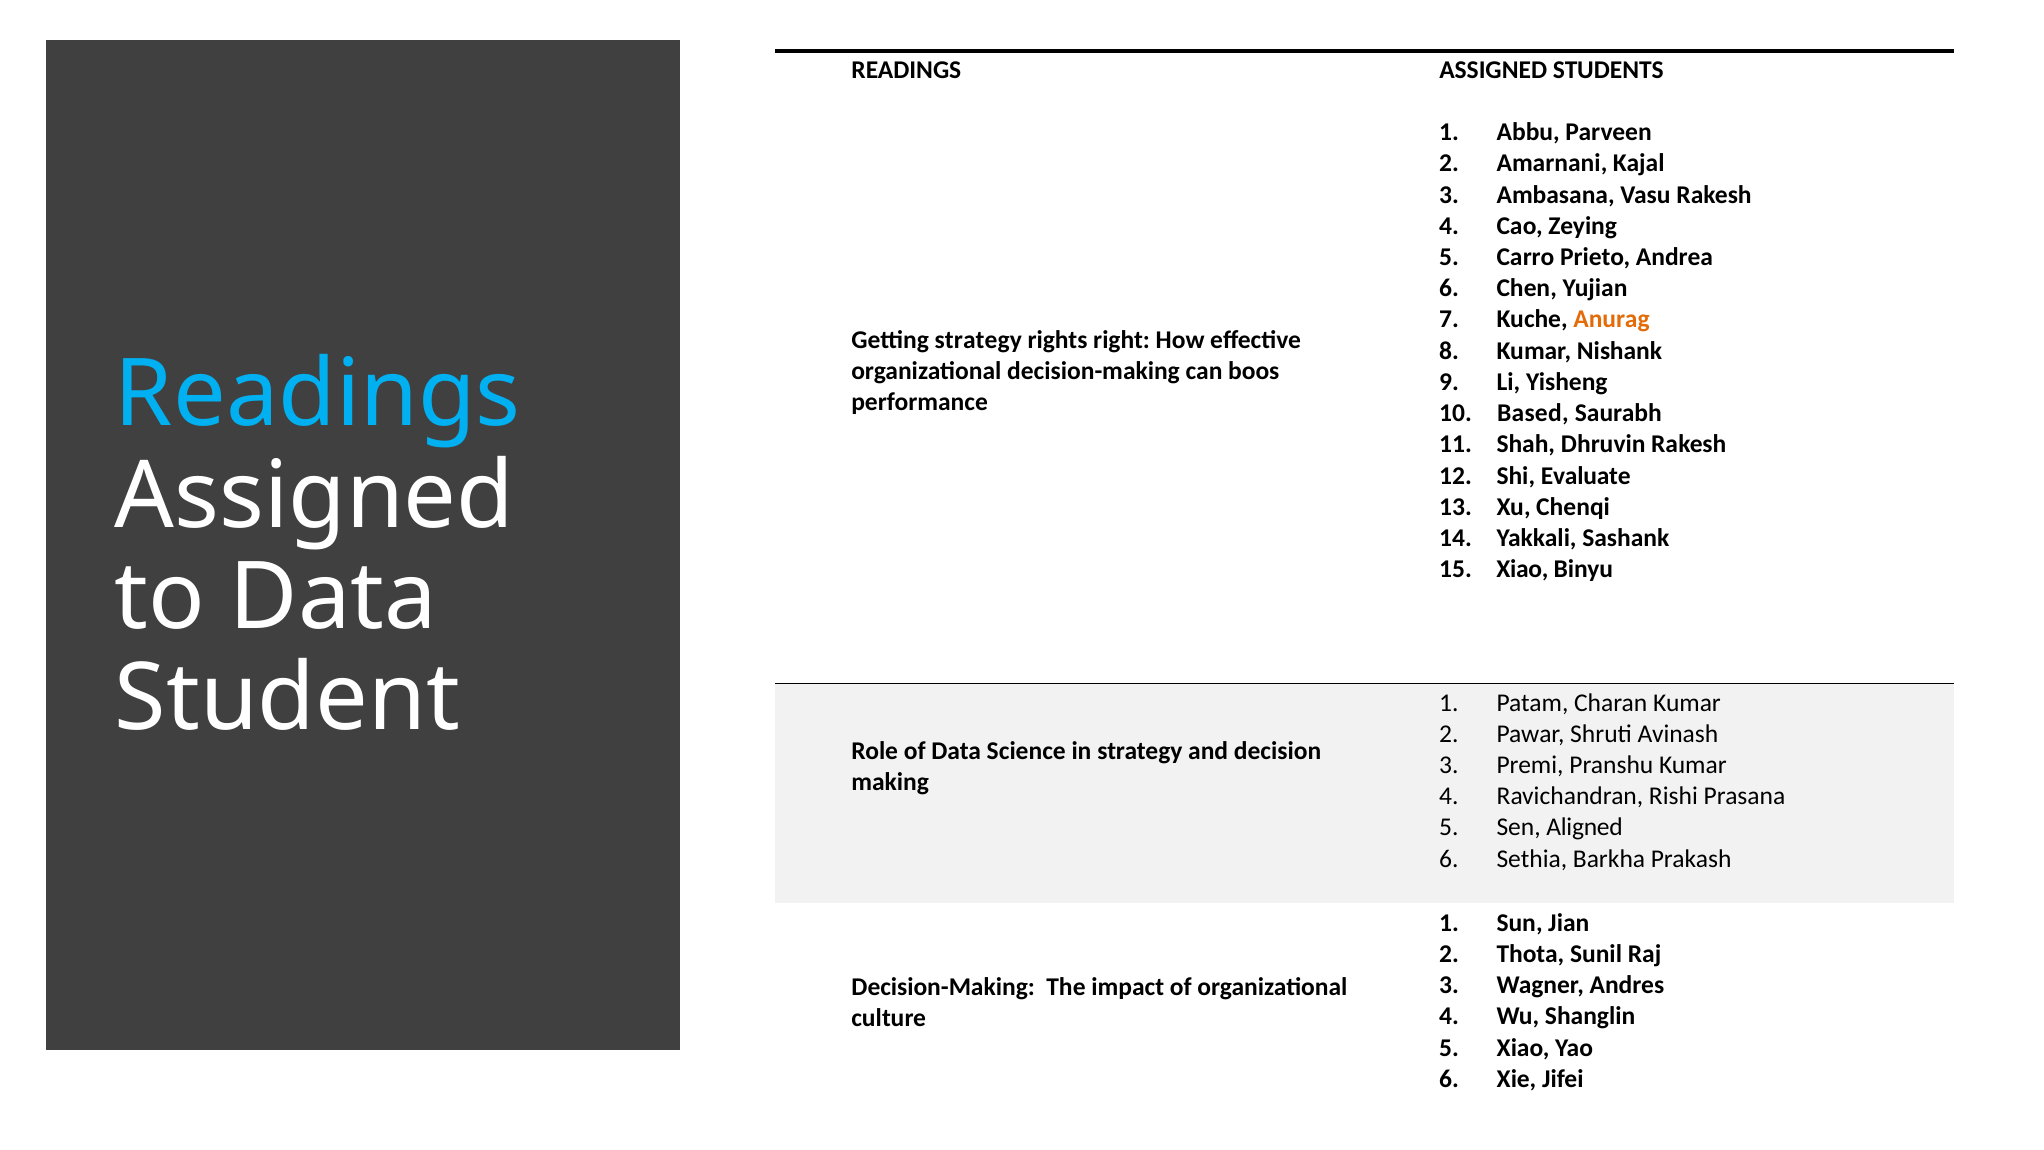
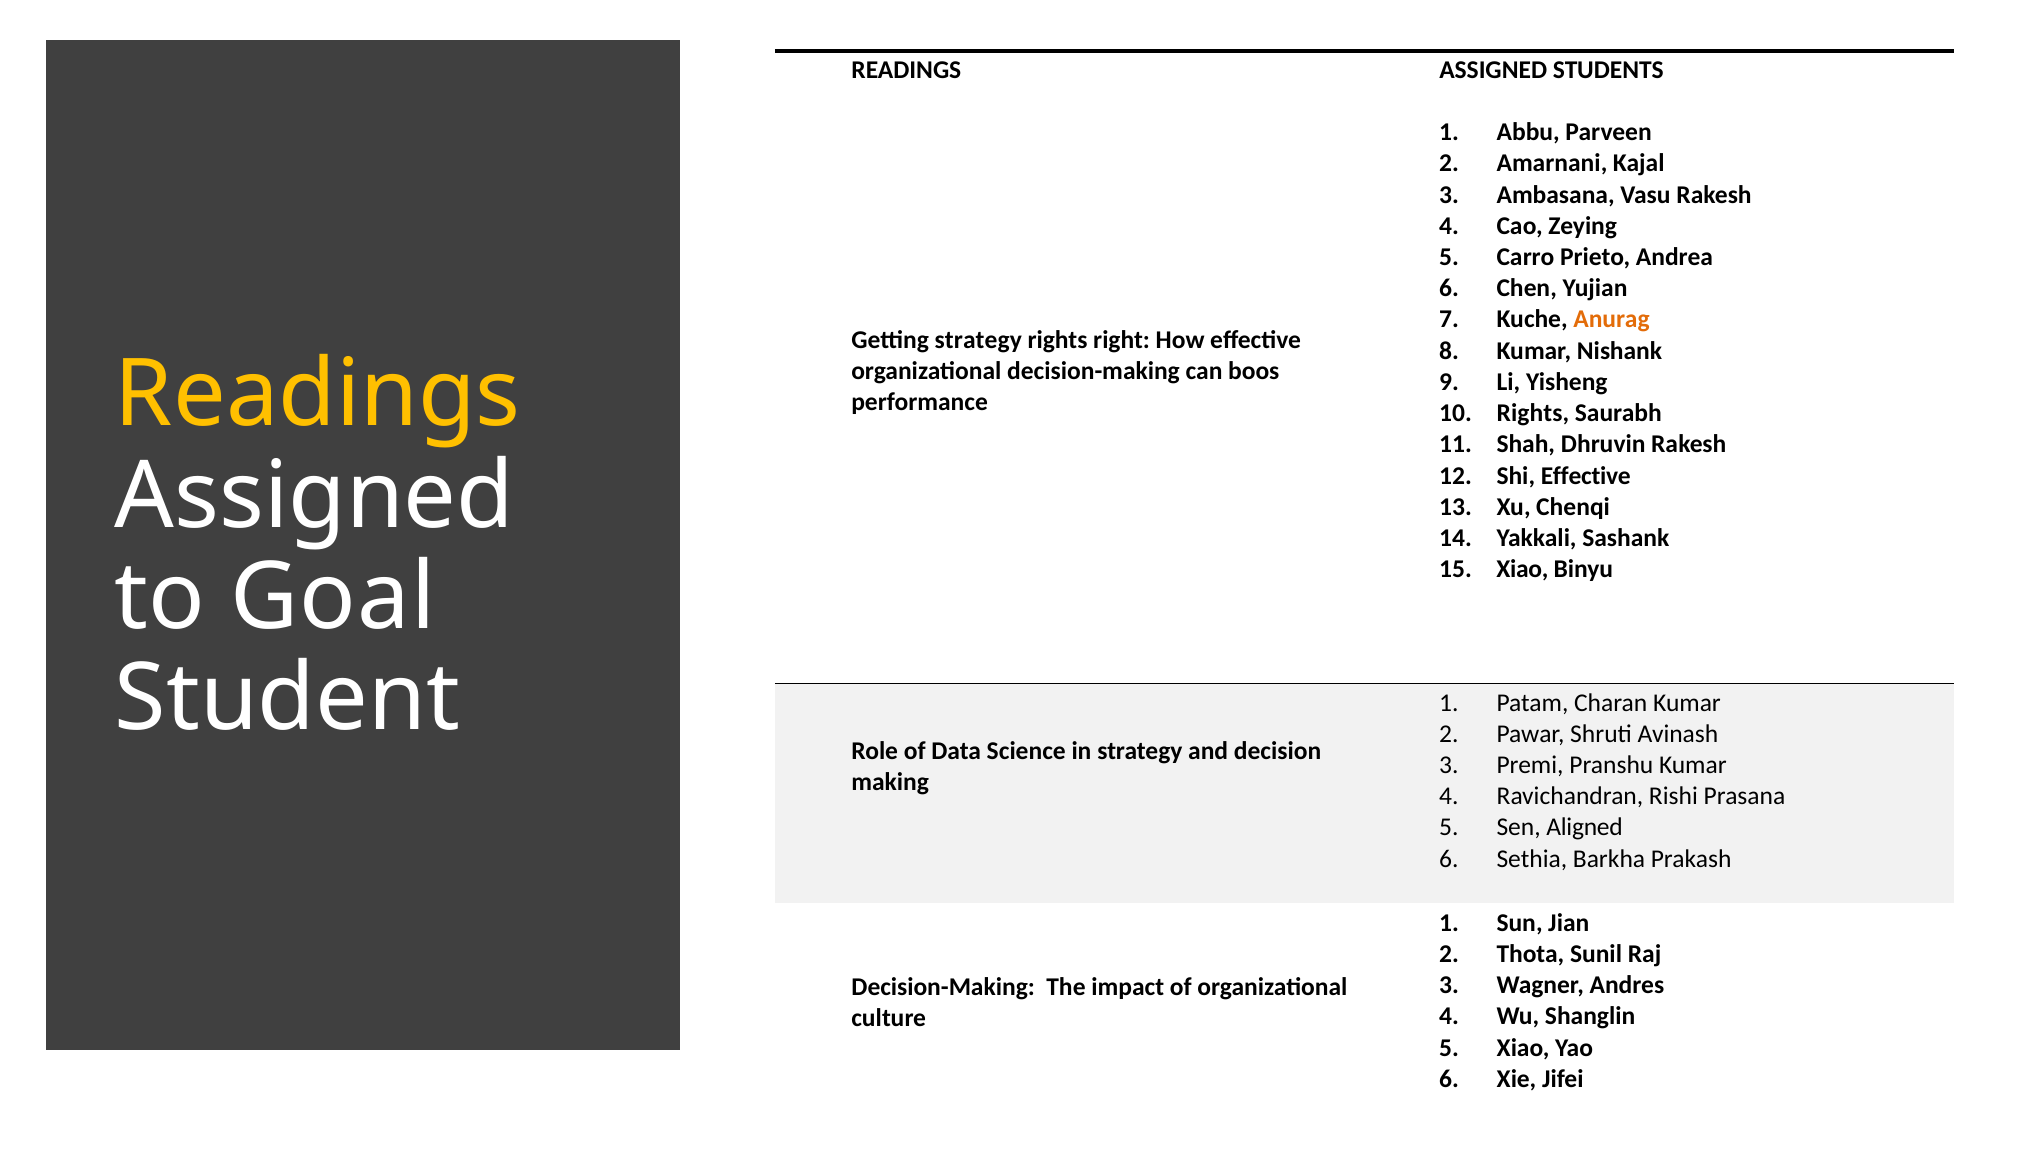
Readings at (318, 395) colour: light blue -> yellow
Based at (1533, 413): Based -> Rights
Shi Evaluate: Evaluate -> Effective
to Data: Data -> Goal
